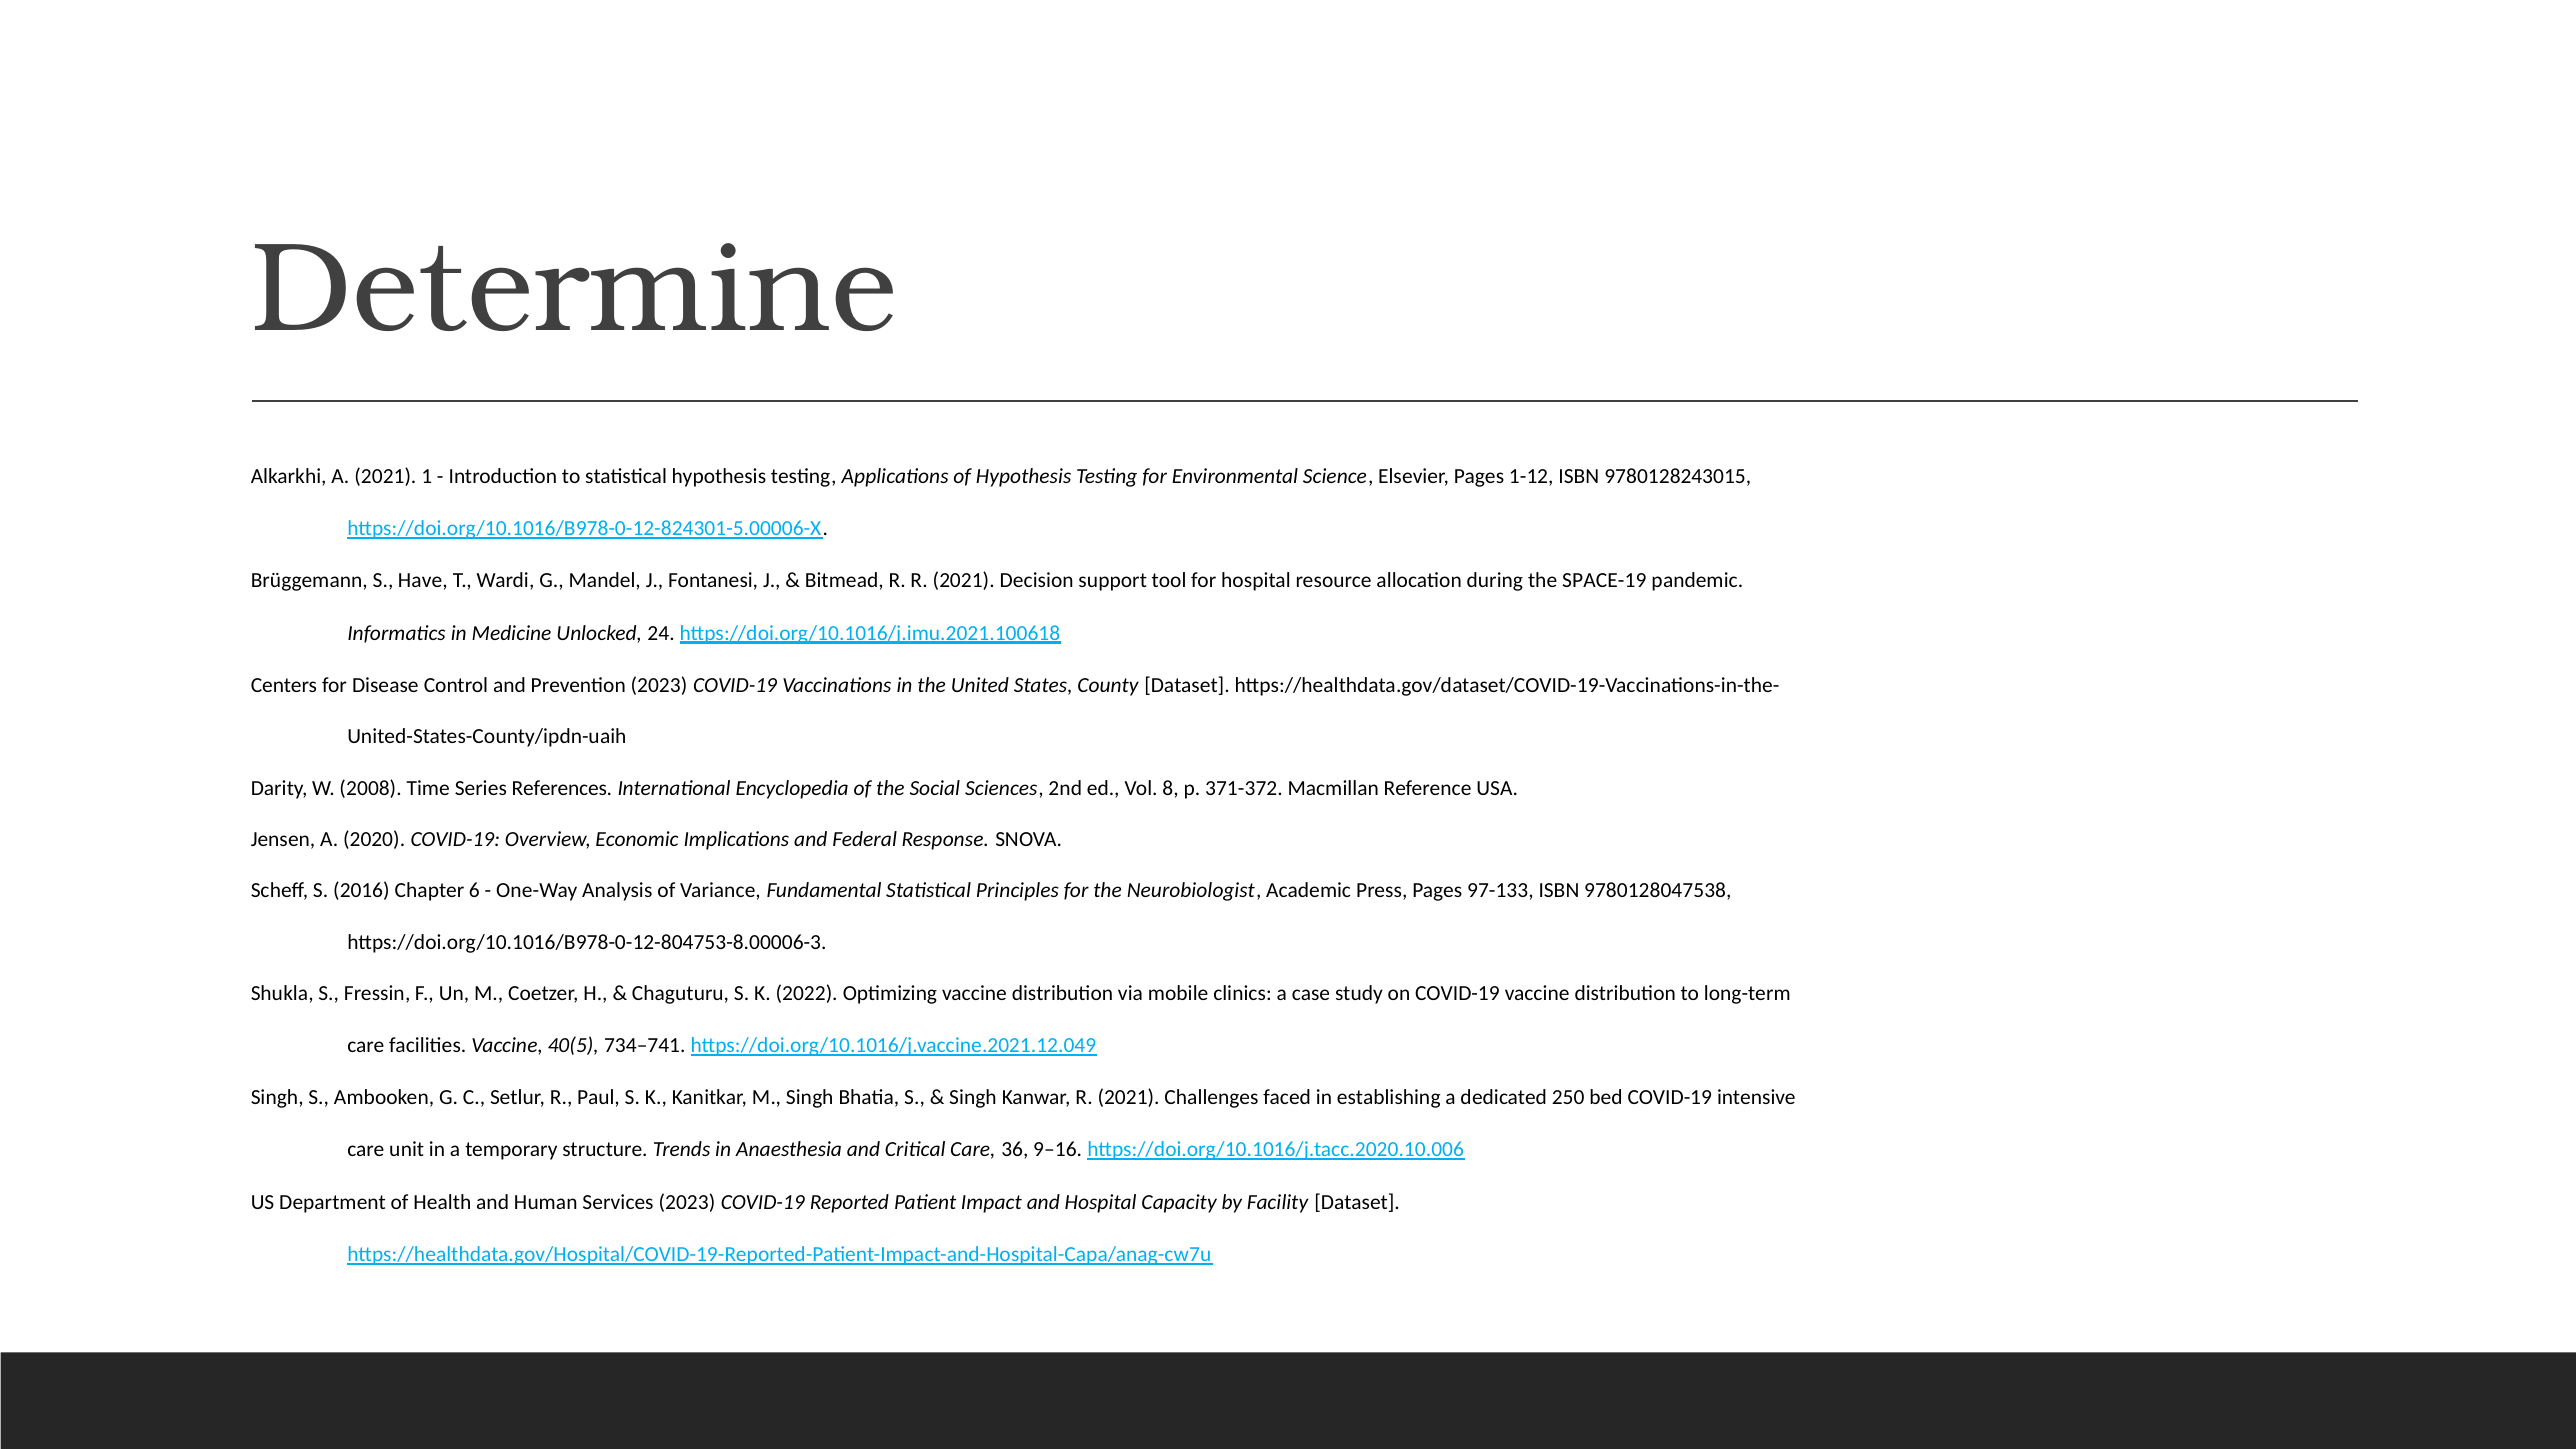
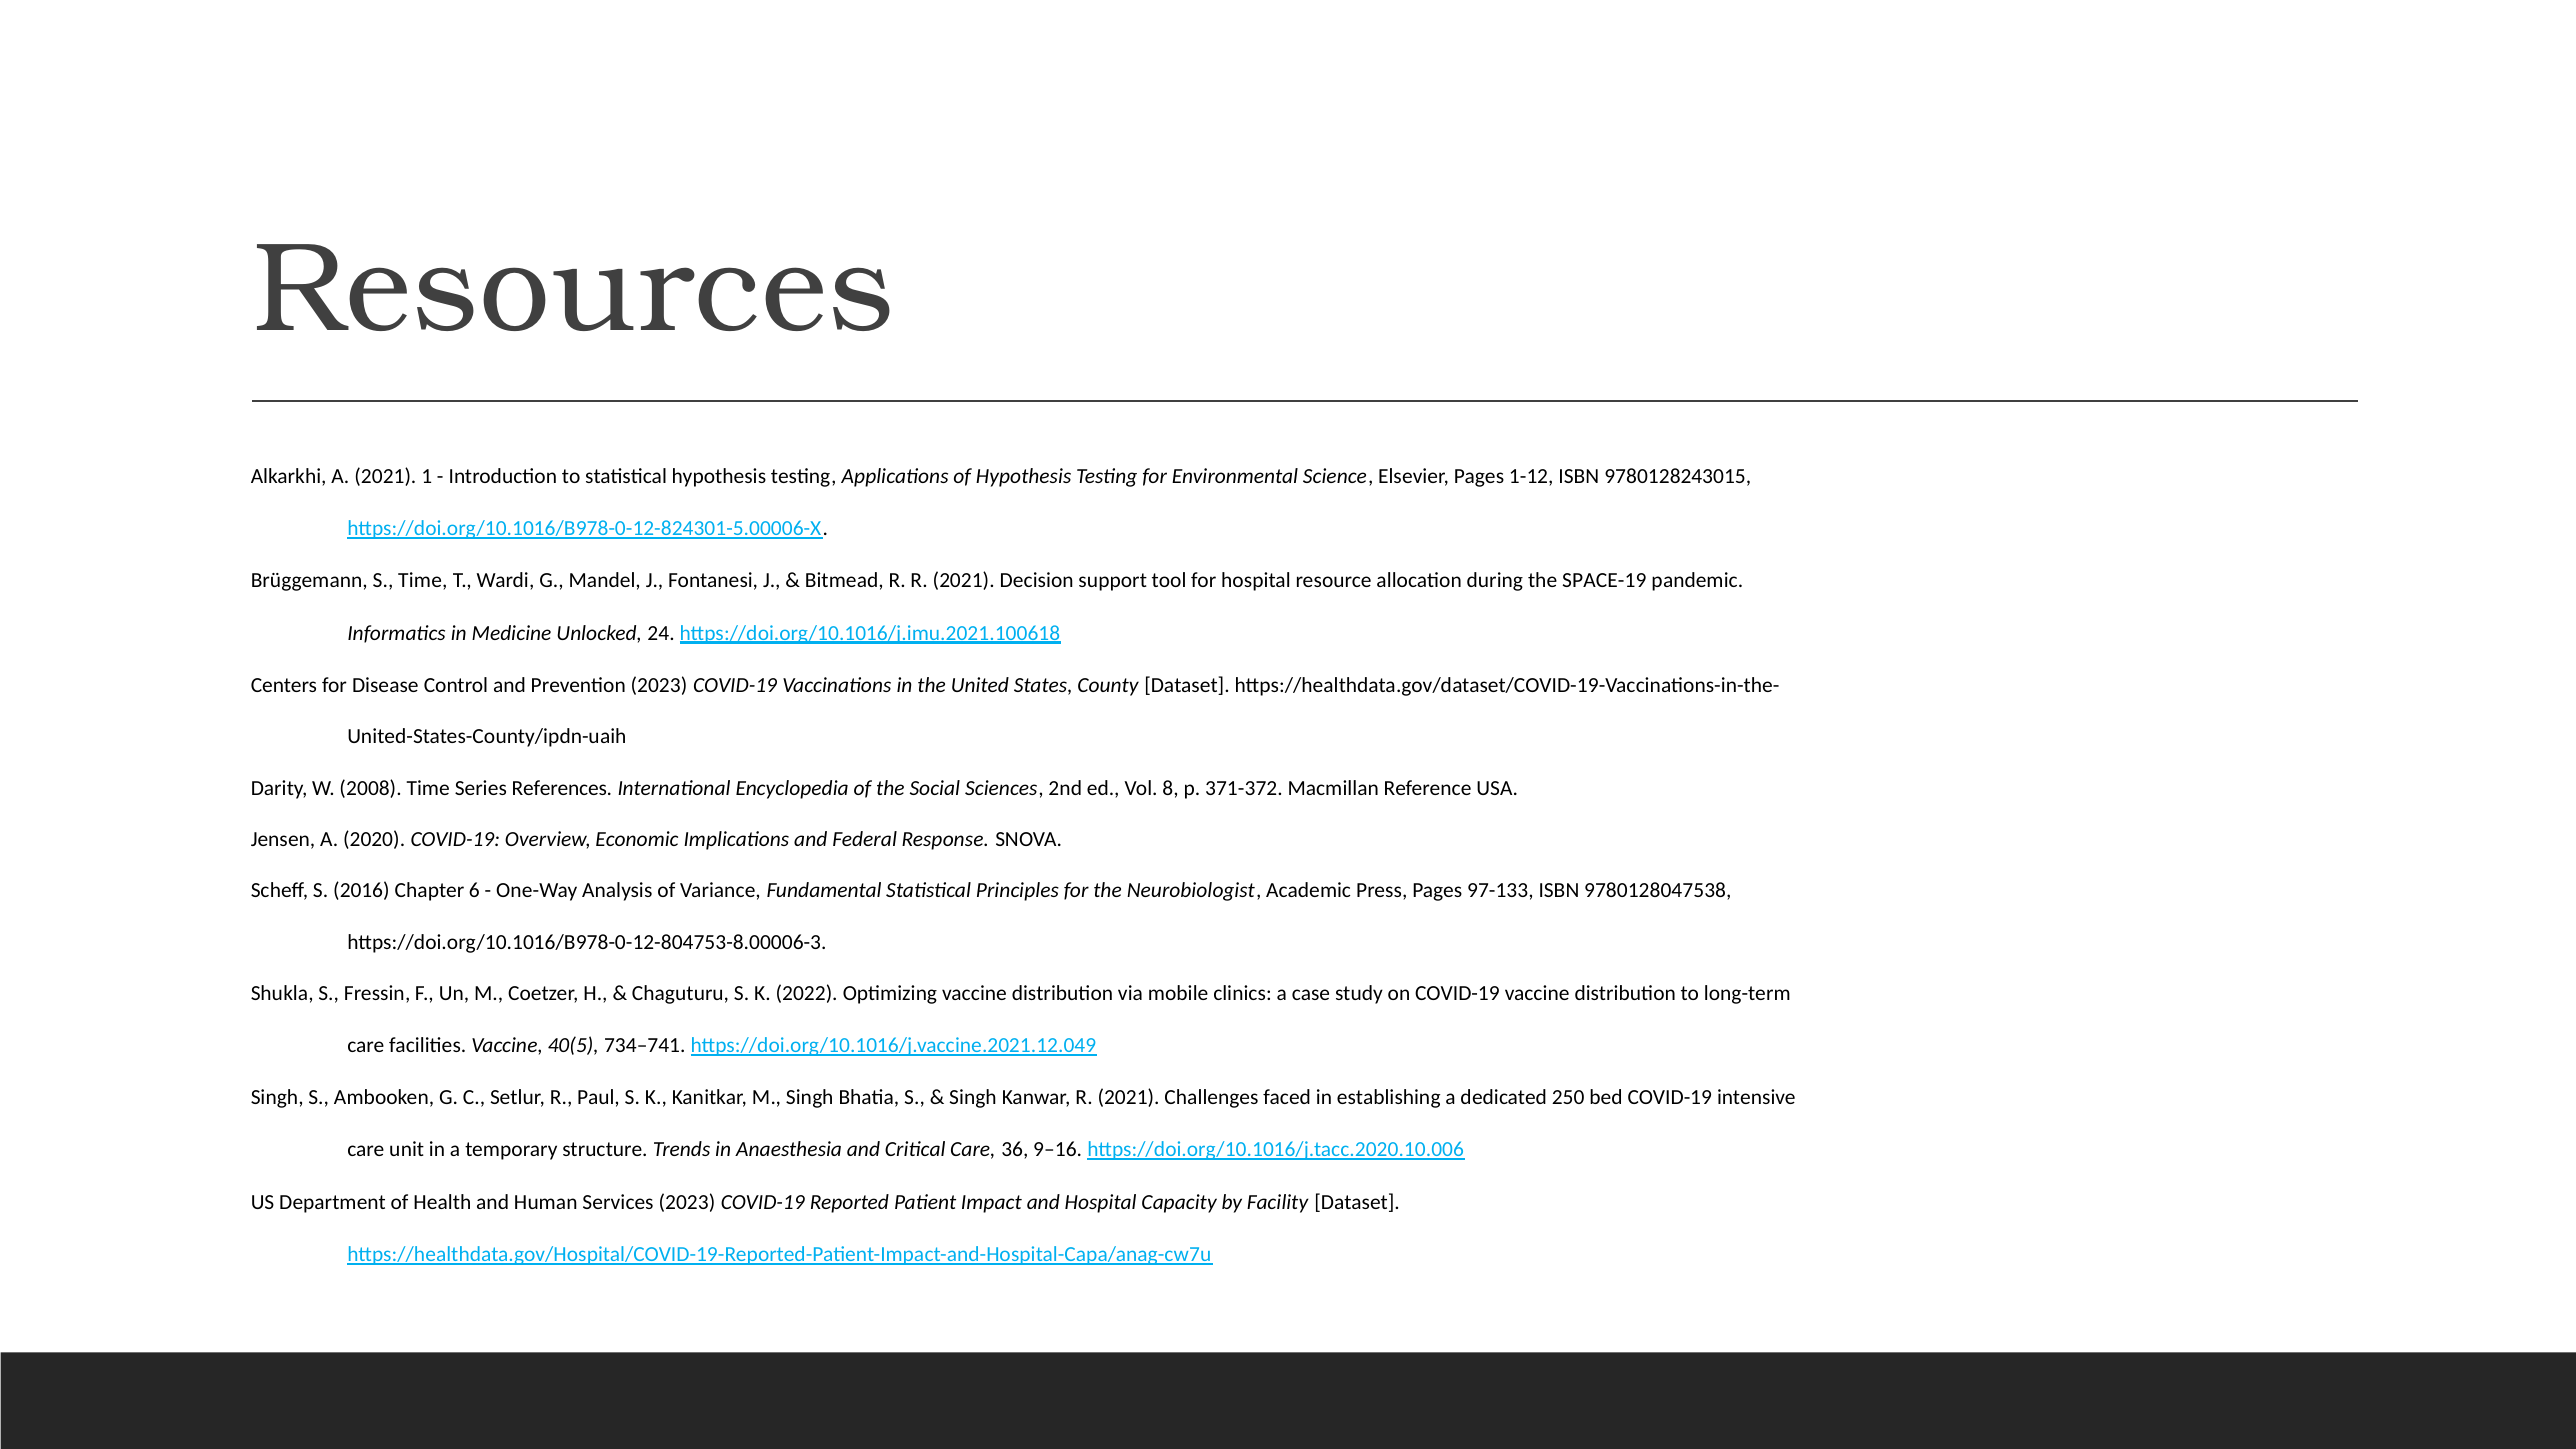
Determine: Determine -> Resources
S Have: Have -> Time
